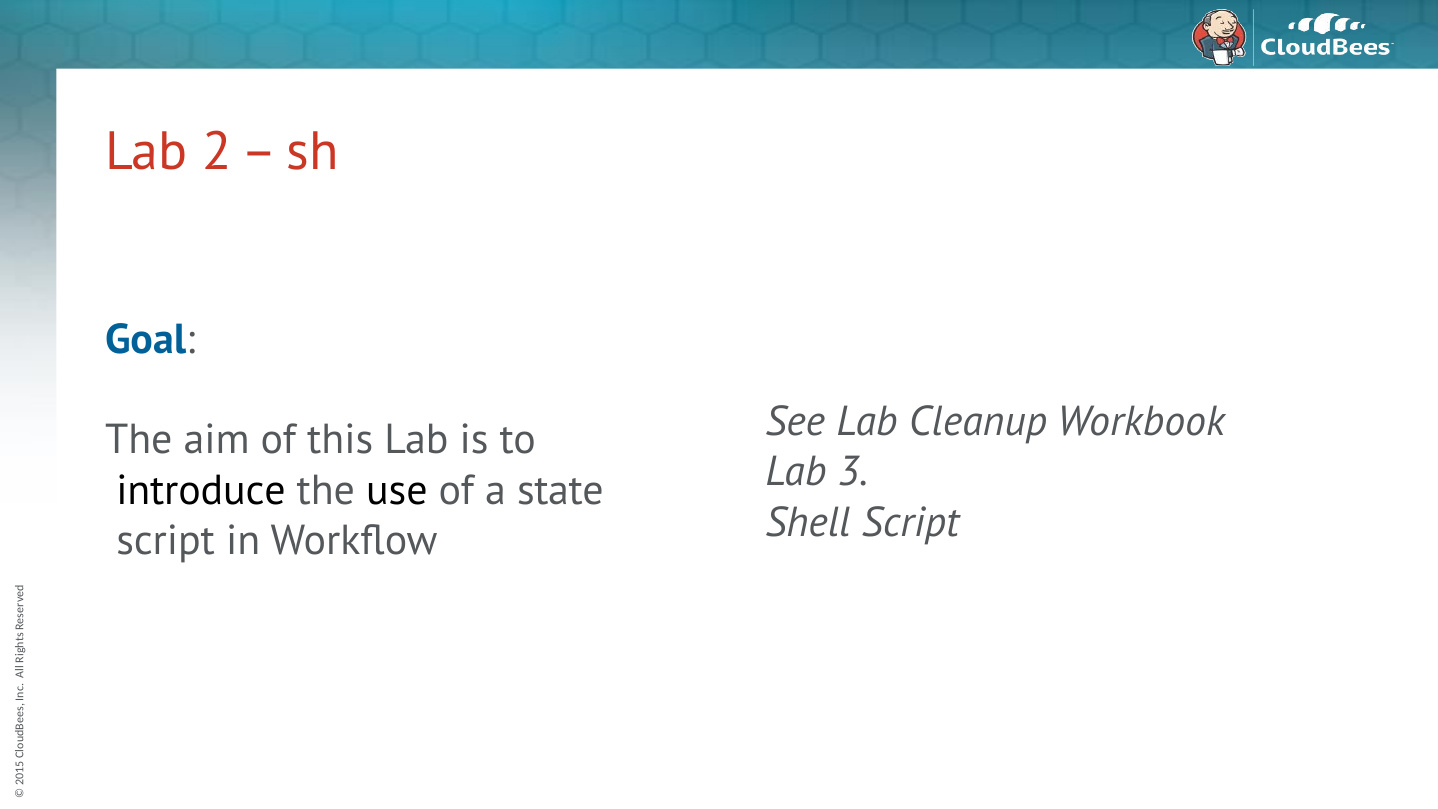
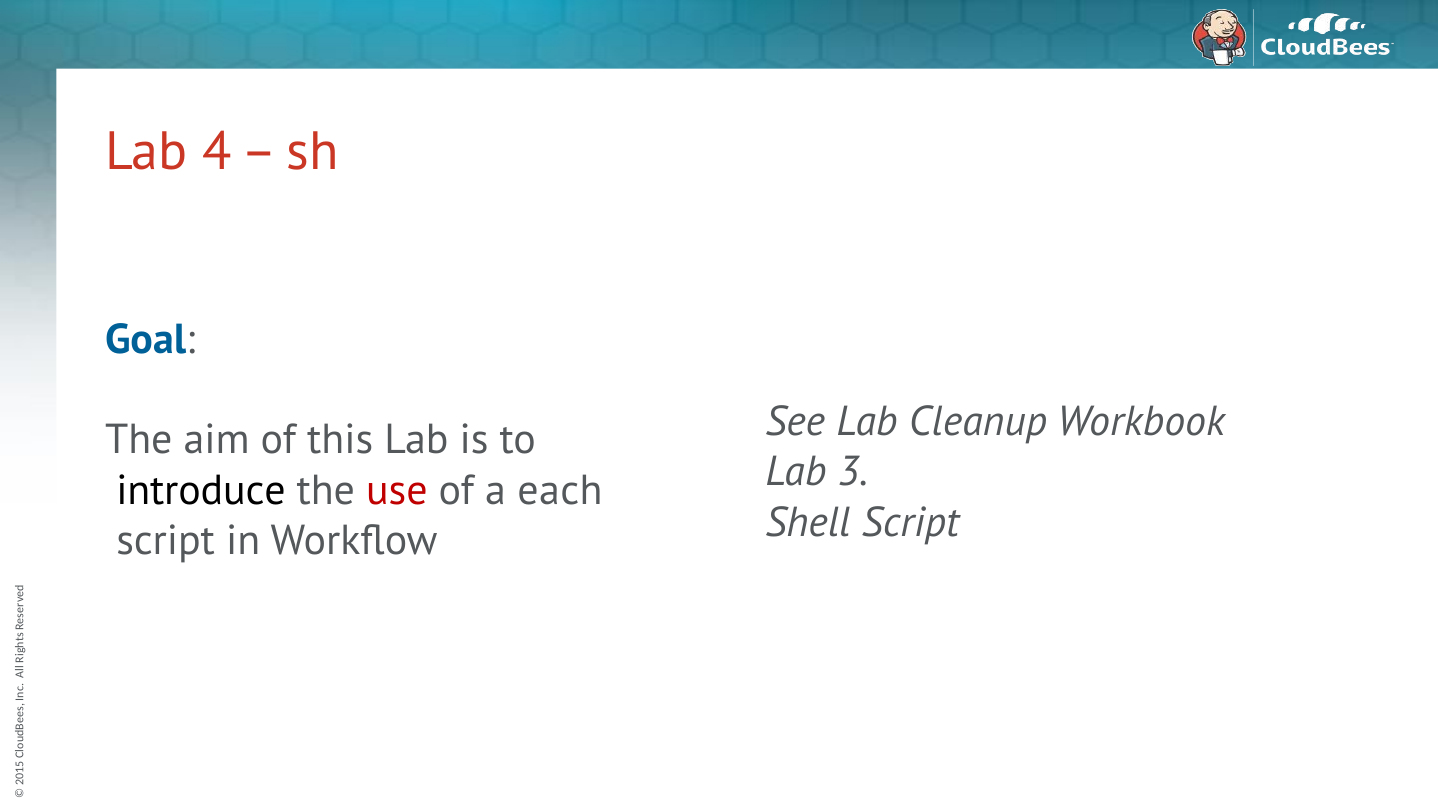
Lab 2: 2 -> 4
use colour: black -> red
state: state -> each
